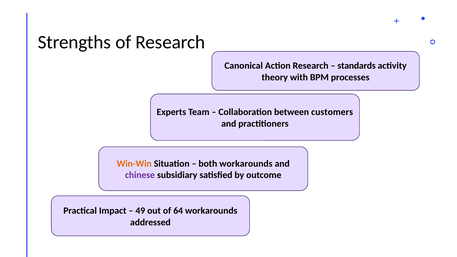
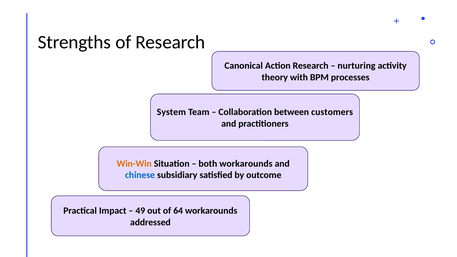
standards: standards -> nurturing
Experts: Experts -> System
chinese colour: purple -> blue
